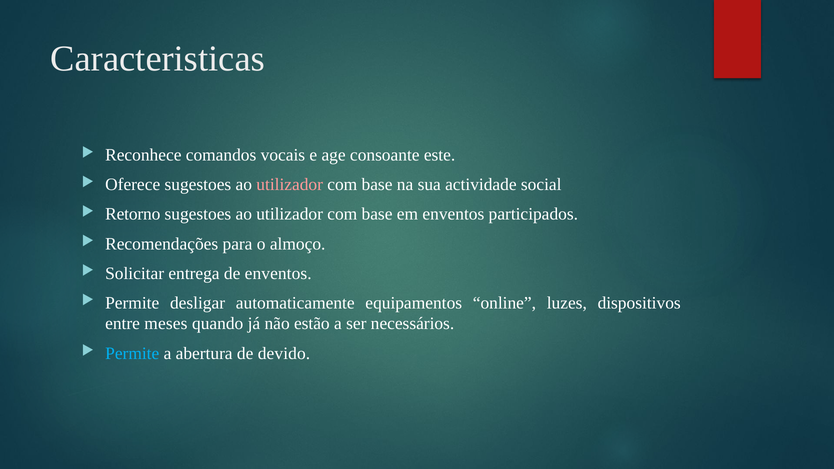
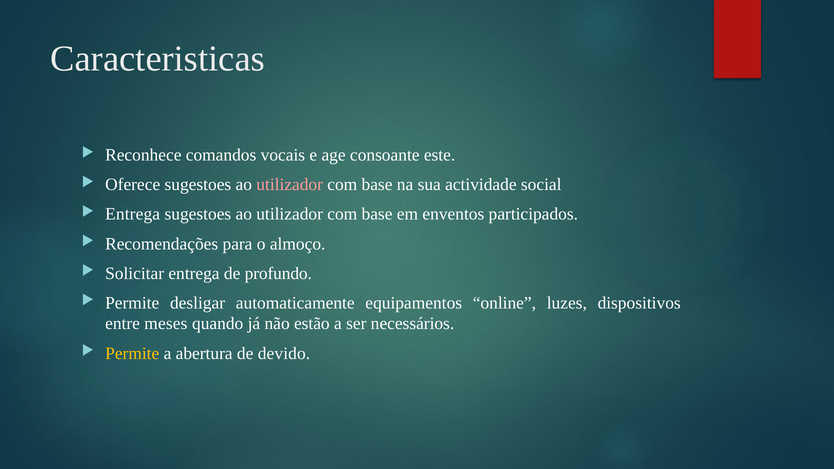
Retorno at (133, 214): Retorno -> Entrega
de enventos: enventos -> profundo
Permite at (132, 353) colour: light blue -> yellow
